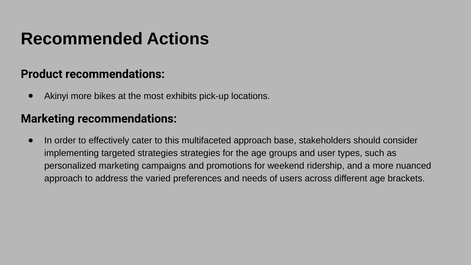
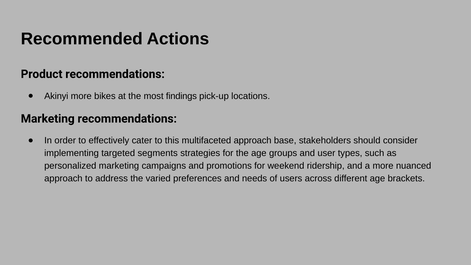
exhibits: exhibits -> findings
targeted strategies: strategies -> segments
